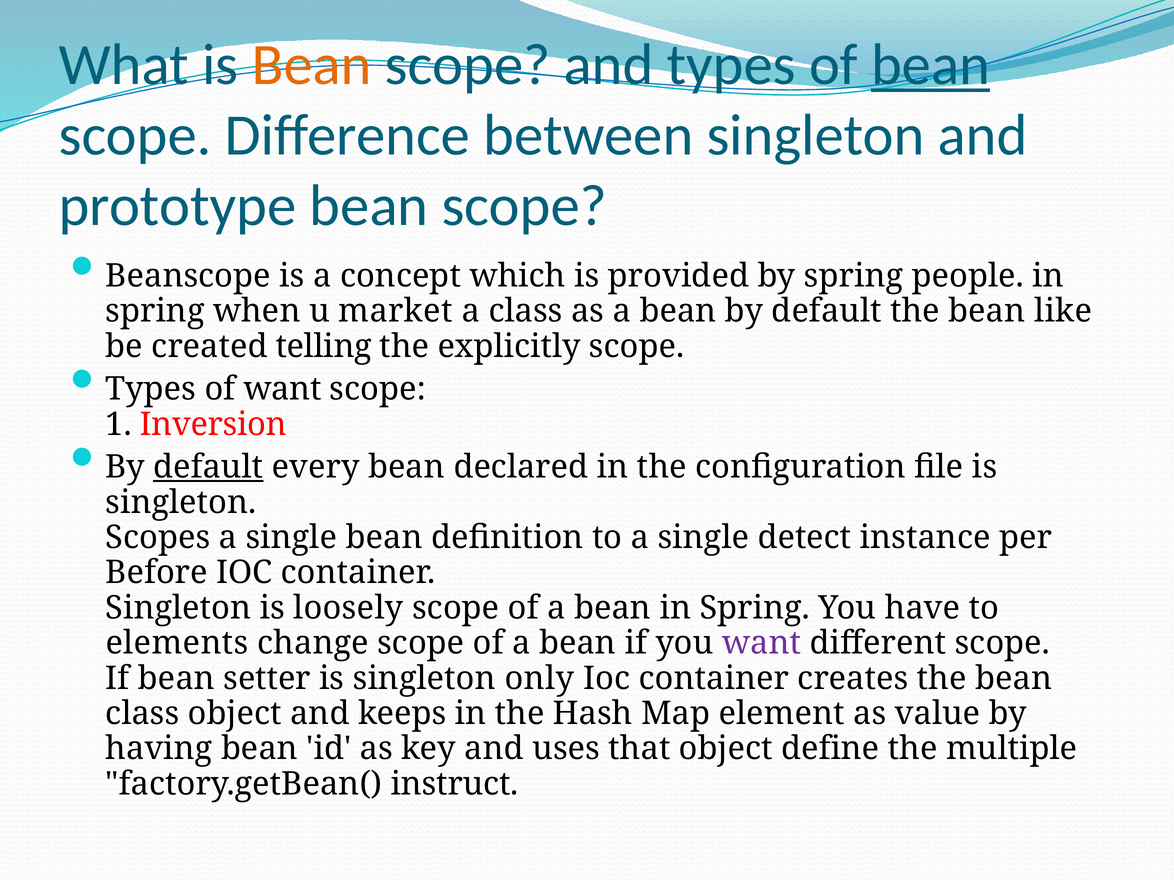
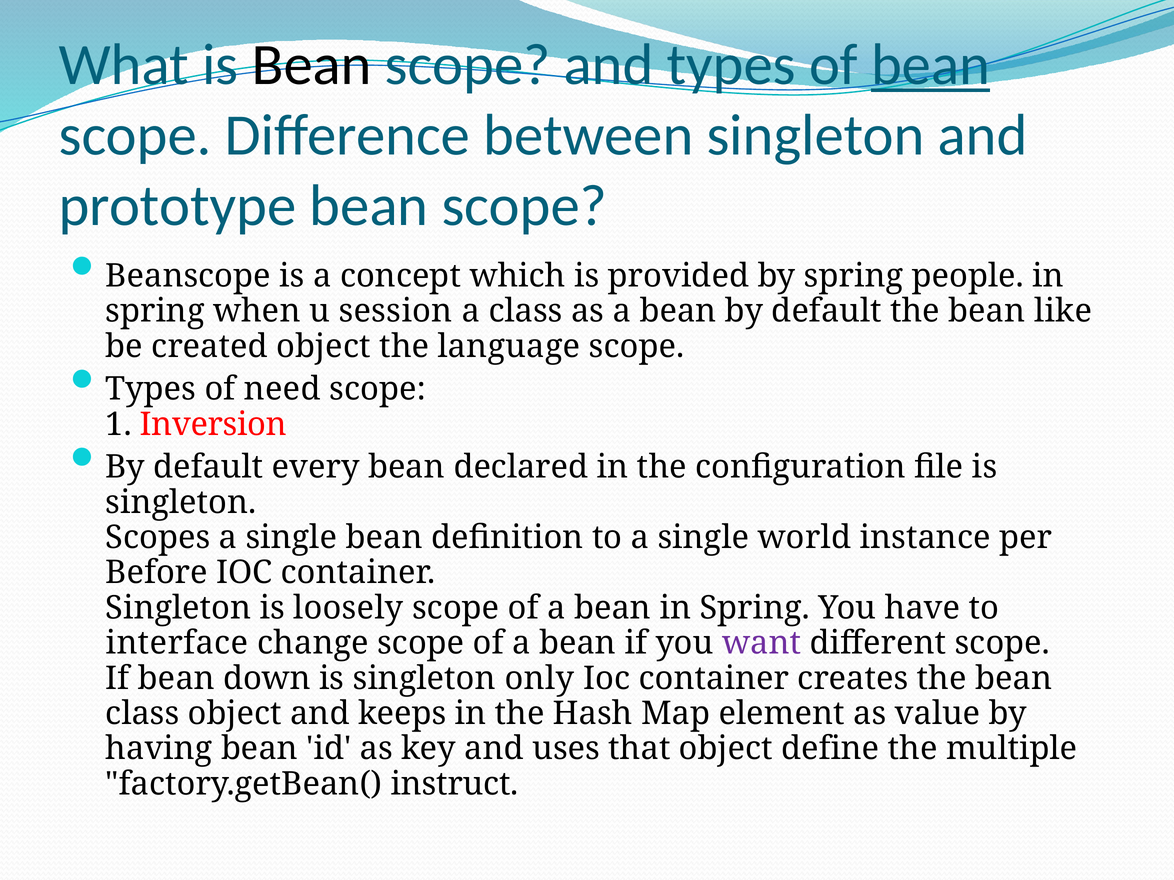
Bean at (312, 65) colour: orange -> black
market: market -> session
created telling: telling -> object
explicitly: explicitly -> language
of want: want -> need
default at (208, 467) underline: present -> none
detect: detect -> world
elements: elements -> interface
setter: setter -> down
